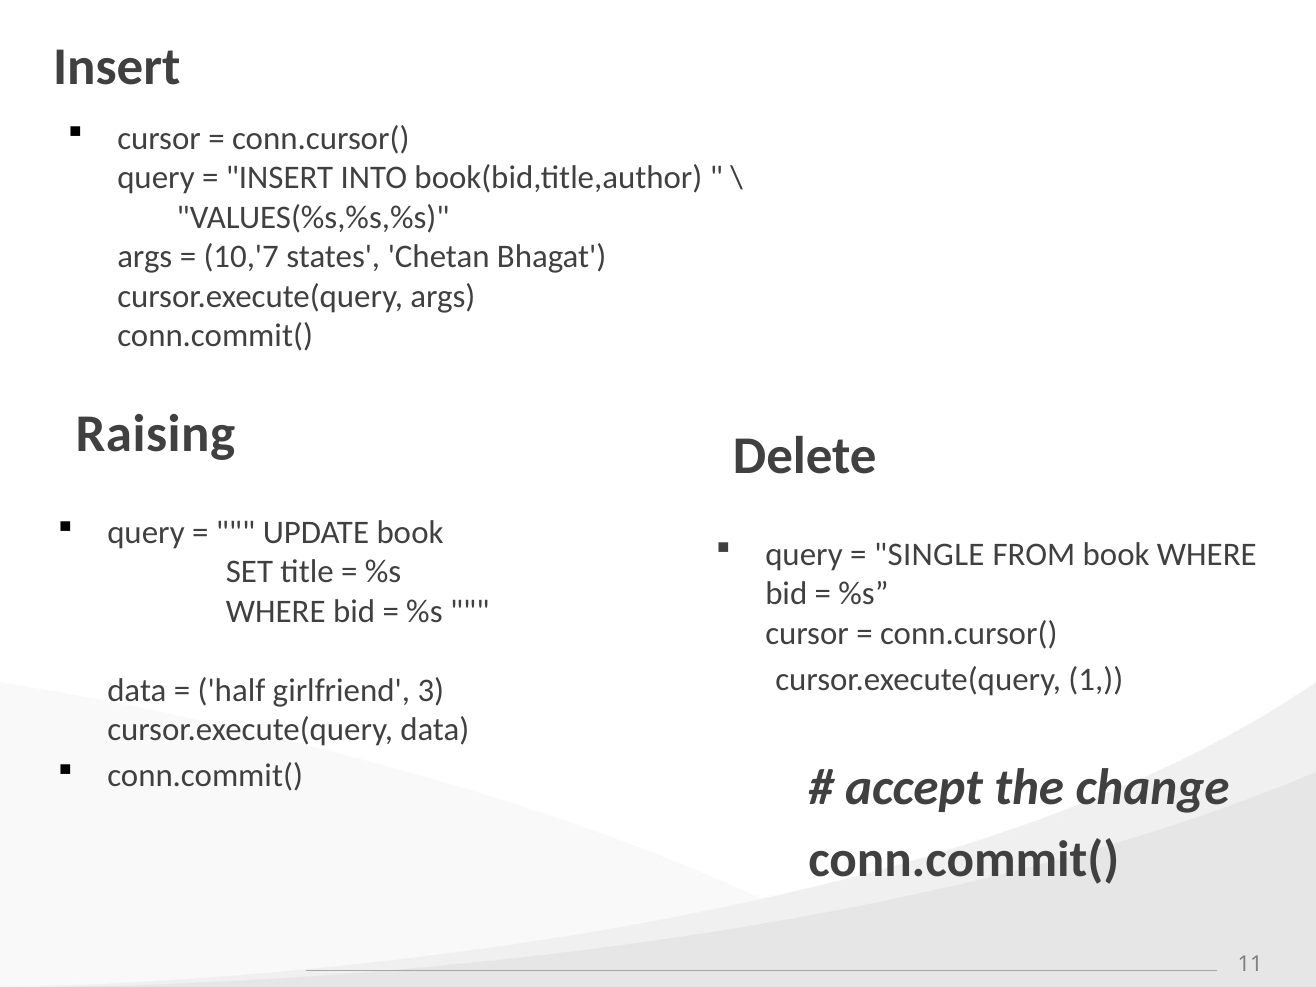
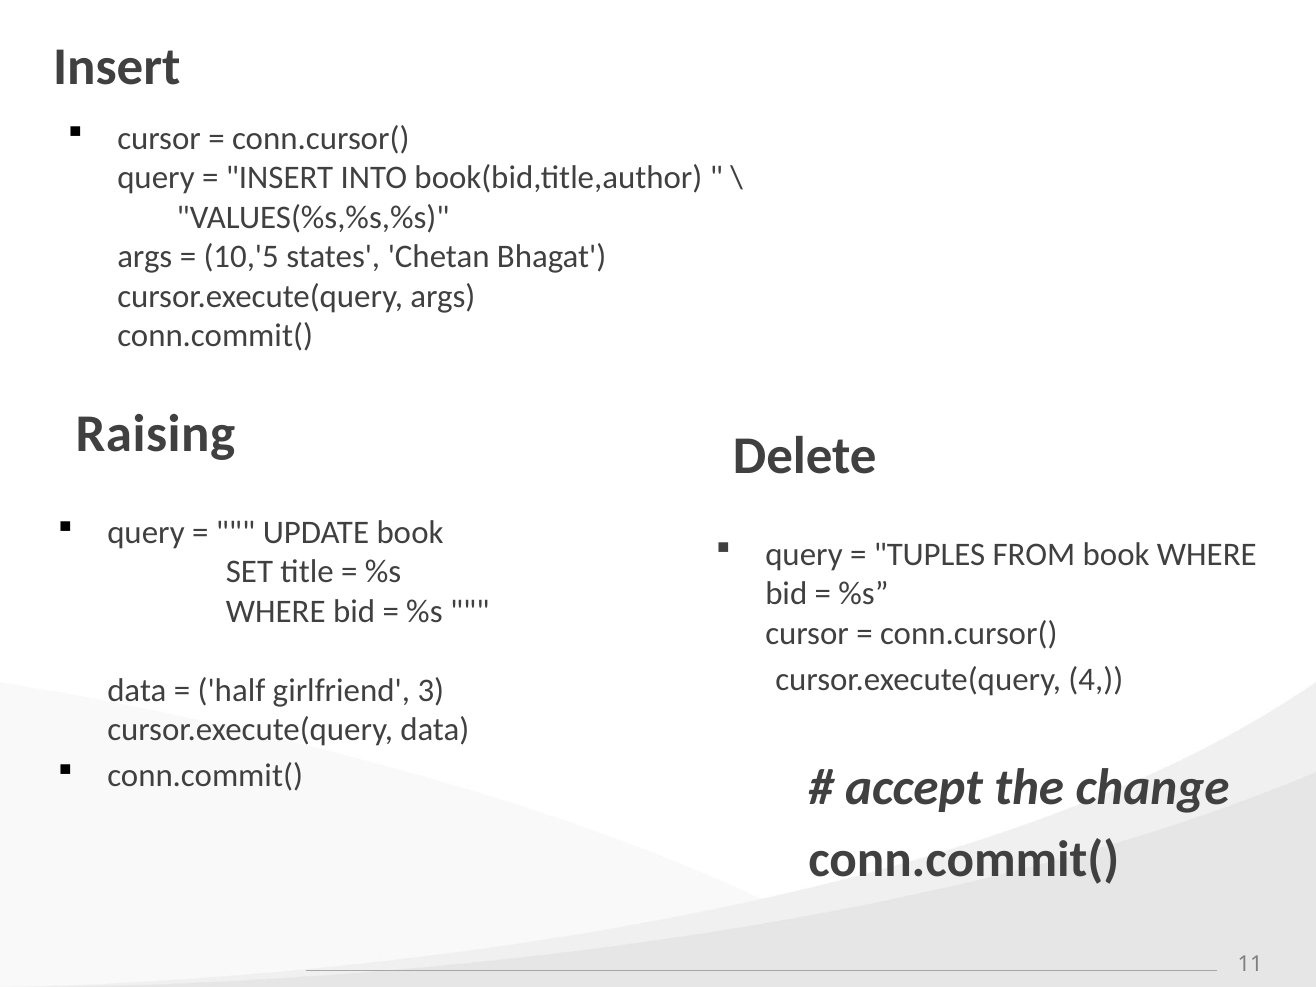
10,'7: 10,'7 -> 10,'5
SINGLE: SINGLE -> TUPLES
1: 1 -> 4
